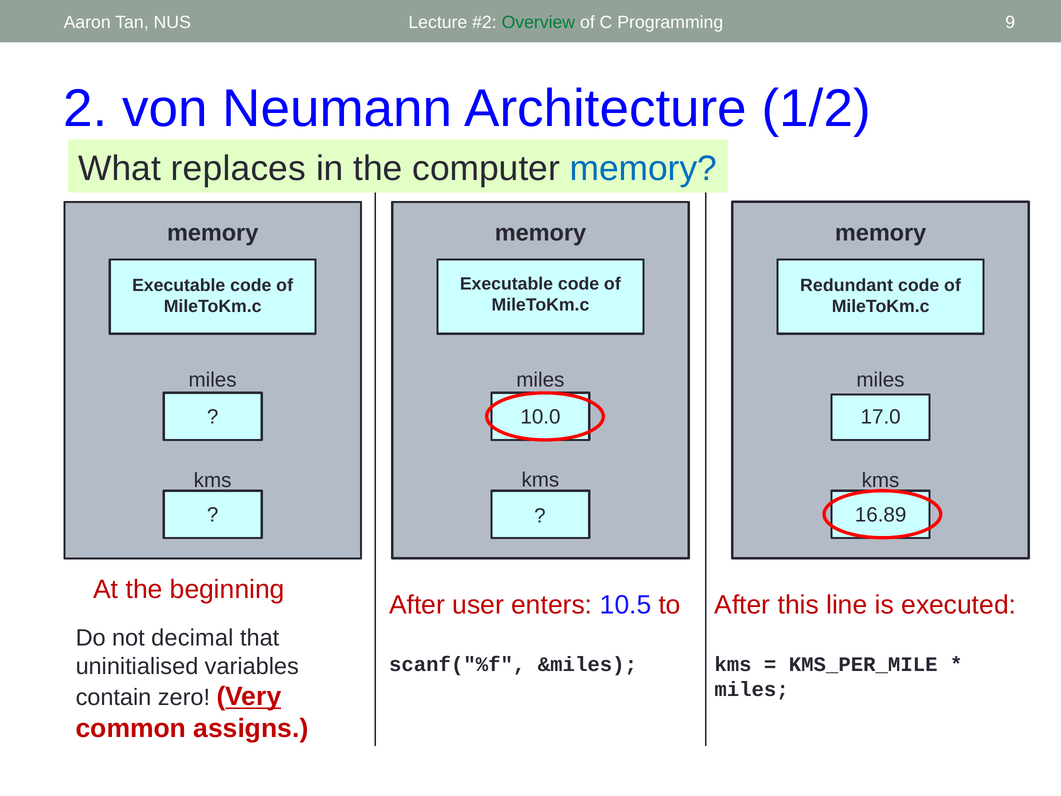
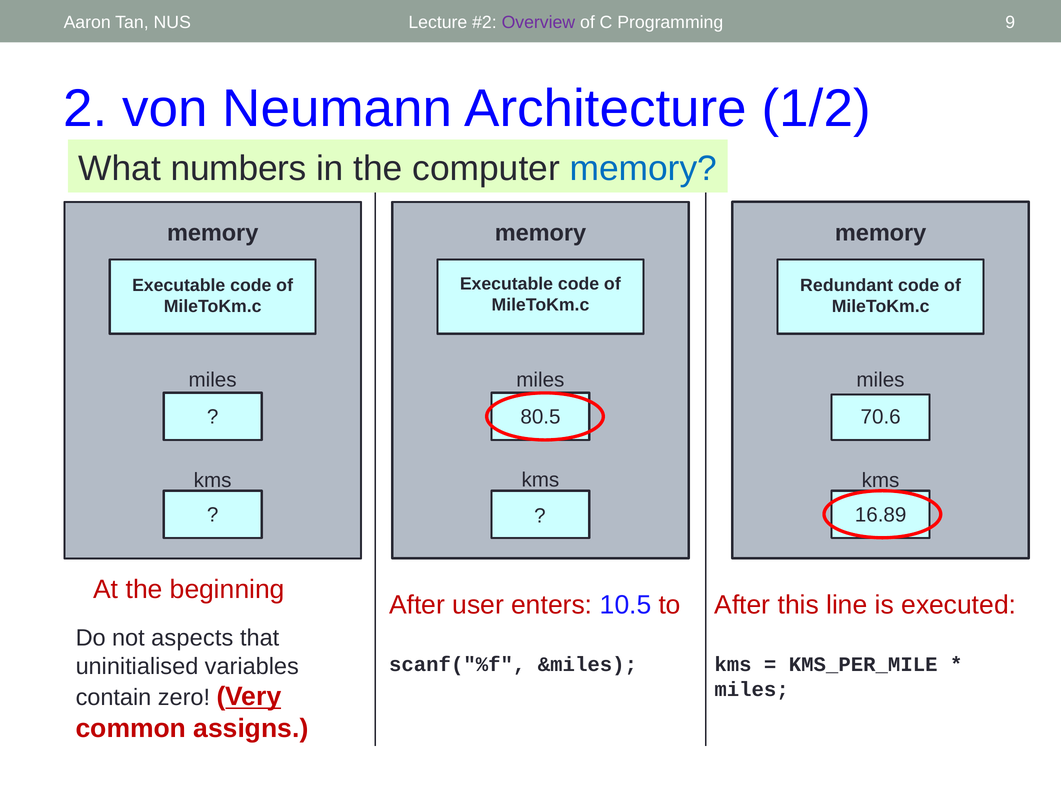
Overview colour: green -> purple
replaces: replaces -> numbers
10.0: 10.0 -> 80.5
17.0: 17.0 -> 70.6
decimal: decimal -> aspects
